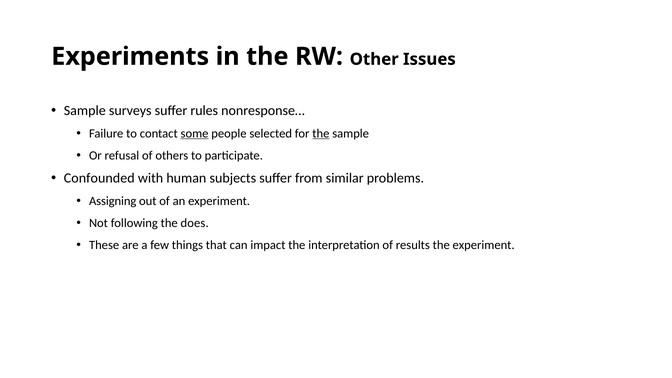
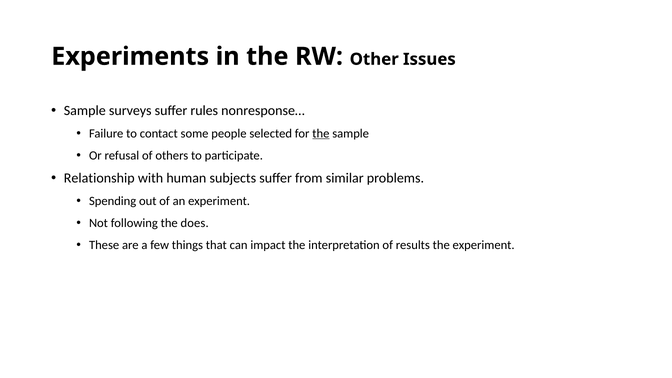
some underline: present -> none
Confounded: Confounded -> Relationship
Assigning: Assigning -> Spending
